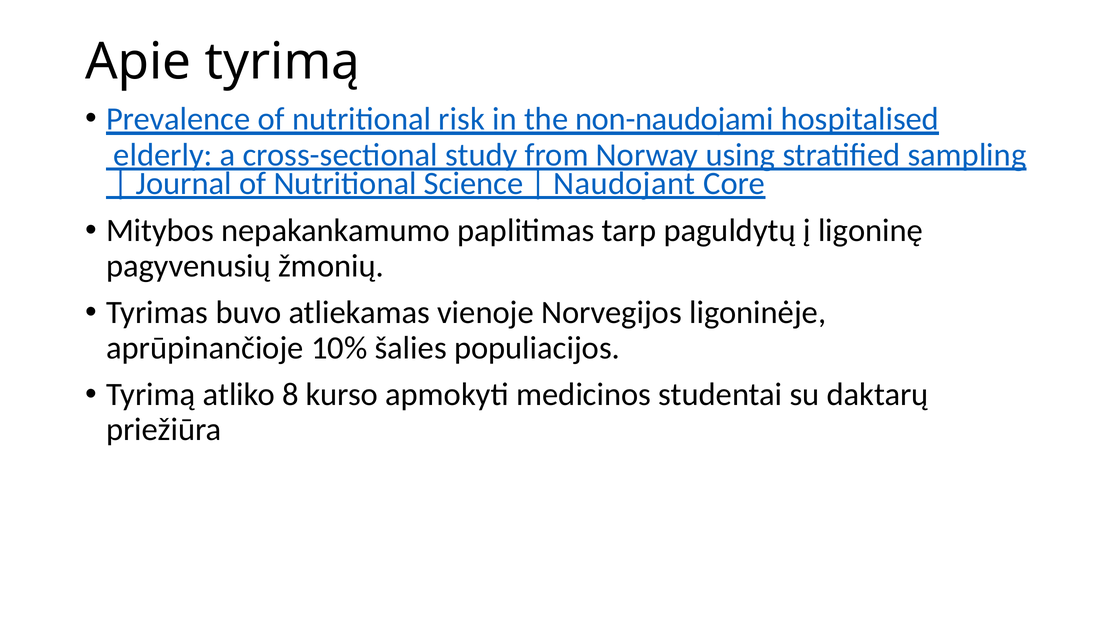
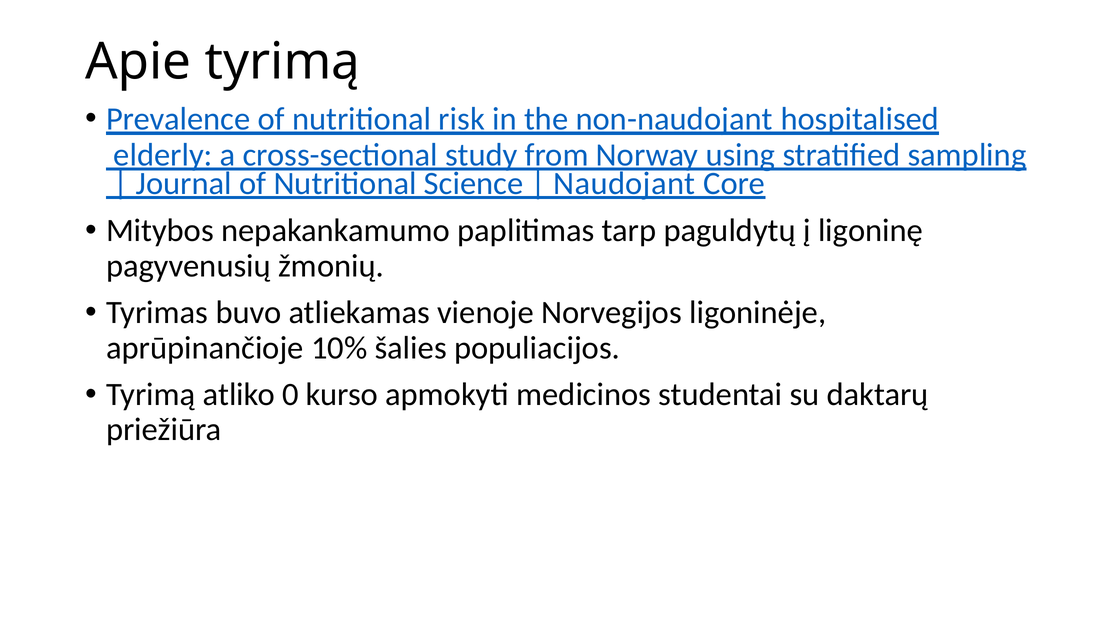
non-naudojami: non-naudojami -> non-naudojant
8: 8 -> 0
